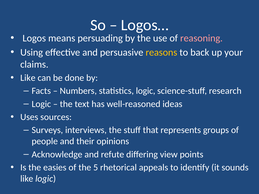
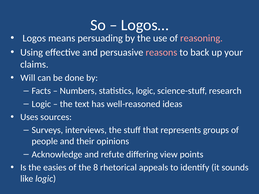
reasons colour: yellow -> pink
Like at (28, 78): Like -> Will
5: 5 -> 8
